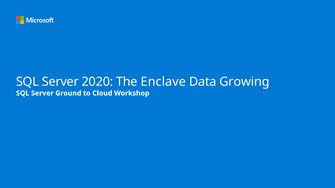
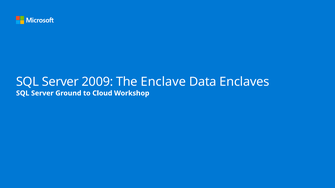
2020: 2020 -> 2009
Growing: Growing -> Enclaves
